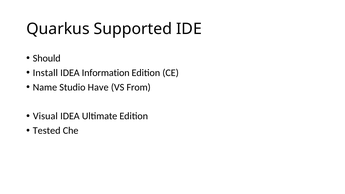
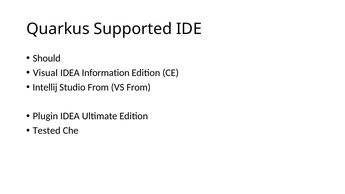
Install: Install -> Visual
Name: Name -> Intellij
Studio Have: Have -> From
Visual: Visual -> Plugin
